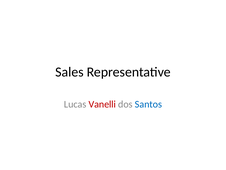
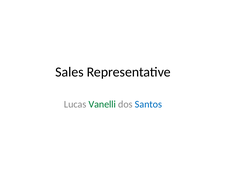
Vanelli colour: red -> green
